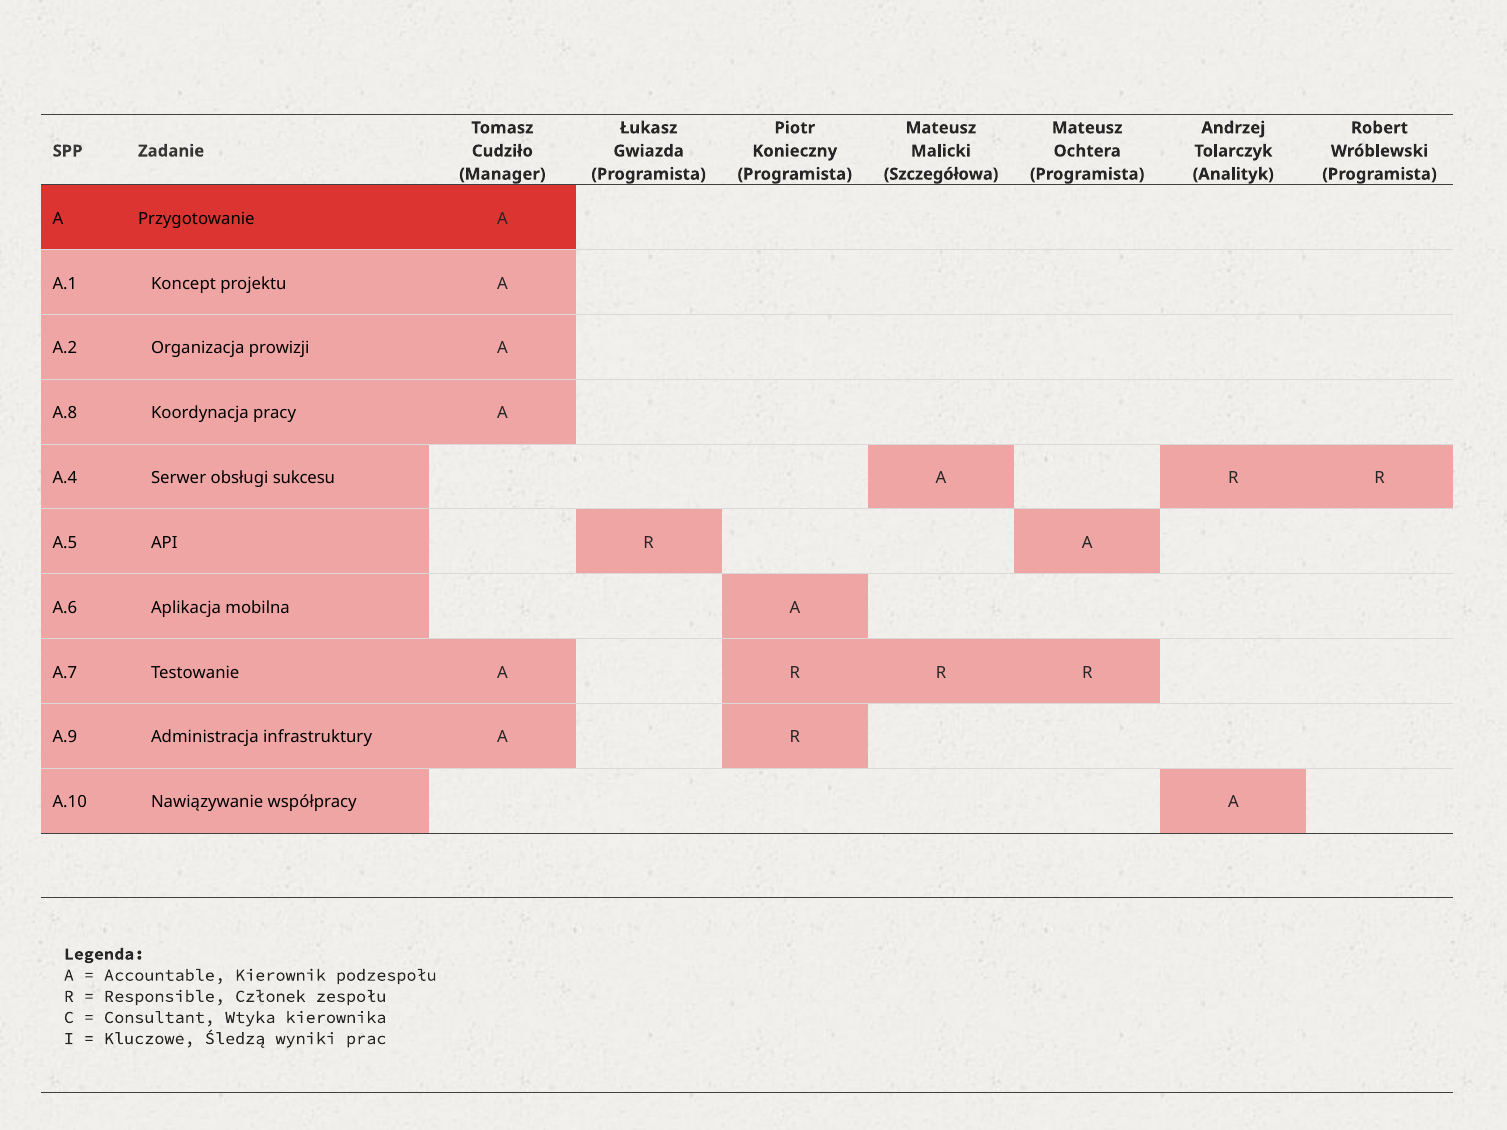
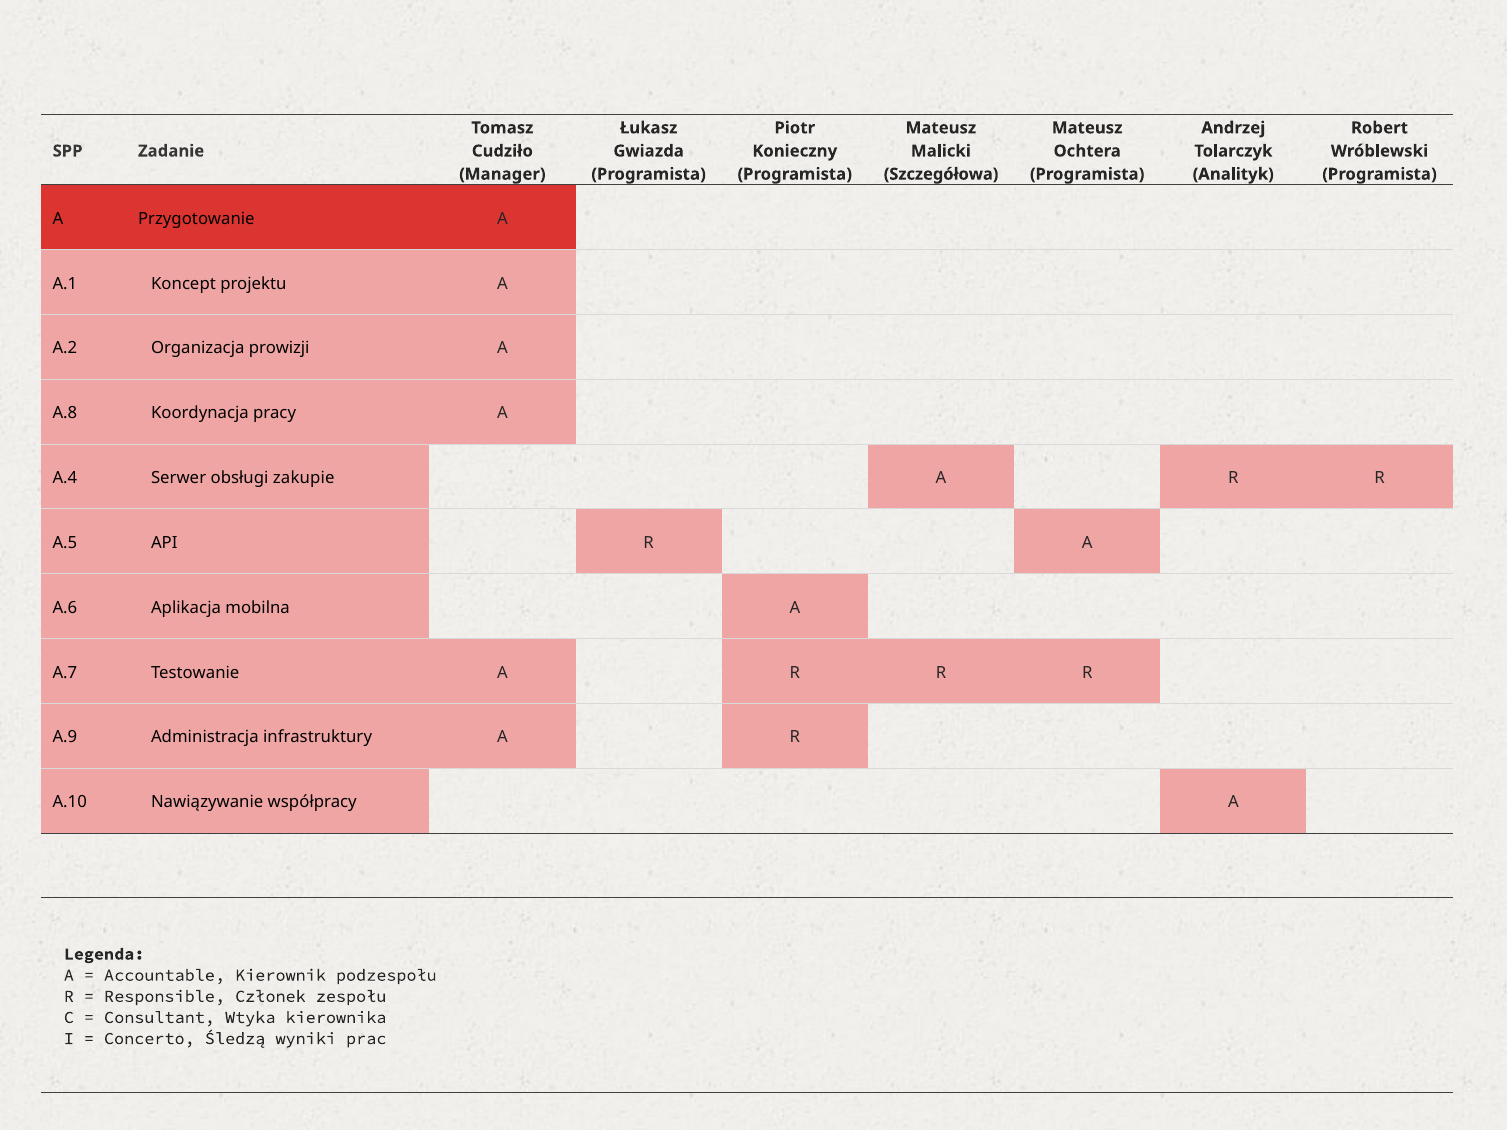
sukcesu: sukcesu -> zakupie
Kluczowe: Kluczowe -> Concerto
